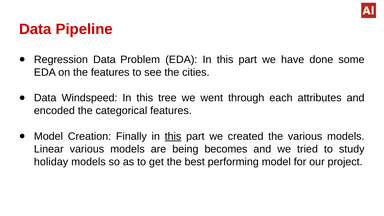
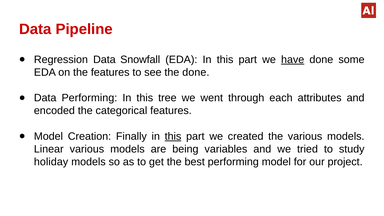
Problem: Problem -> Snowfall
have underline: none -> present
the cities: cities -> done
Data Windspeed: Windspeed -> Performing
becomes: becomes -> variables
